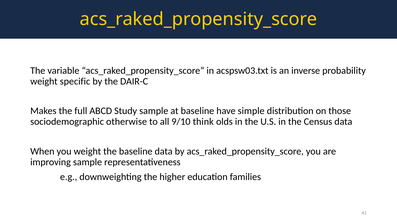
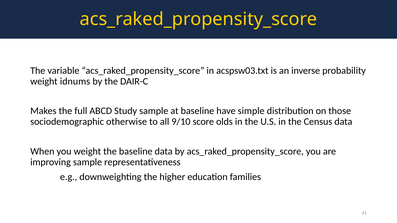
specific: specific -> idnums
think: think -> score
